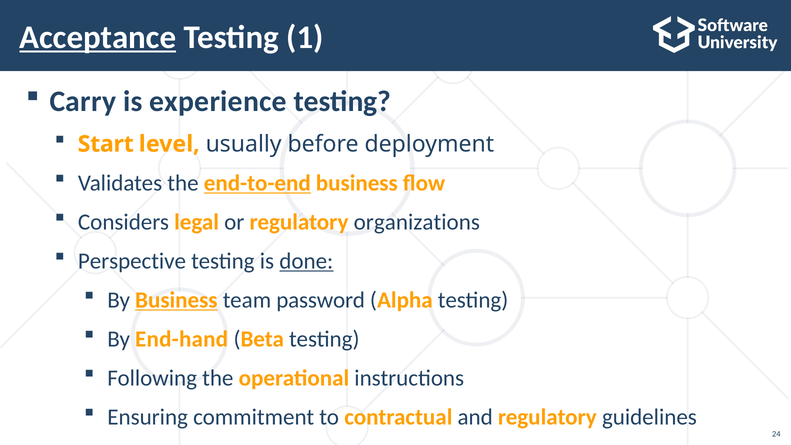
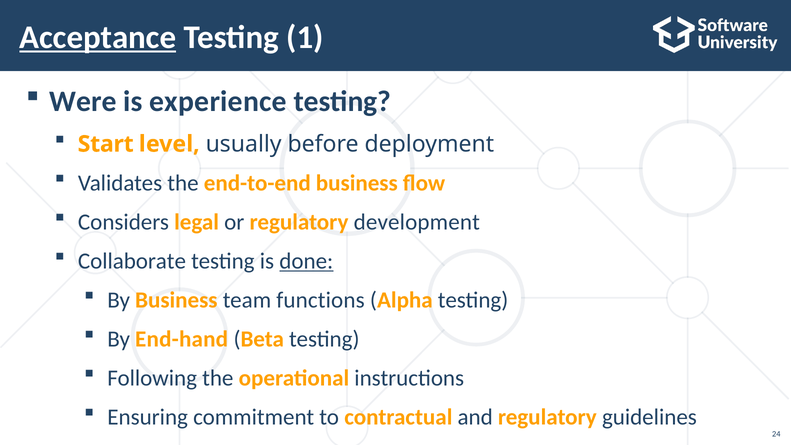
Carry: Carry -> Were
end-to-end underline: present -> none
organizations: organizations -> development
Perspective: Perspective -> Collaborate
Business at (176, 300) underline: present -> none
password: password -> functions
